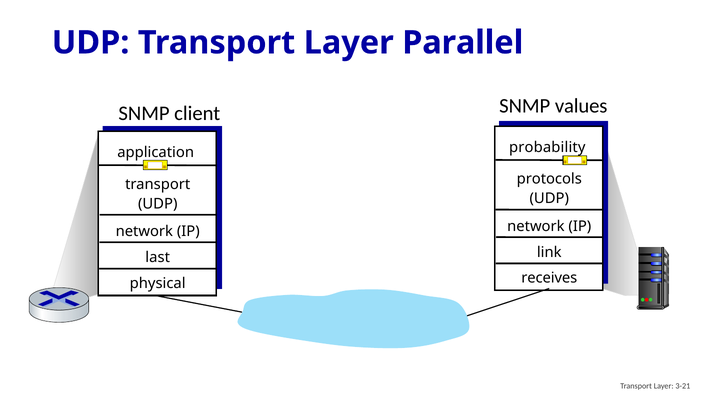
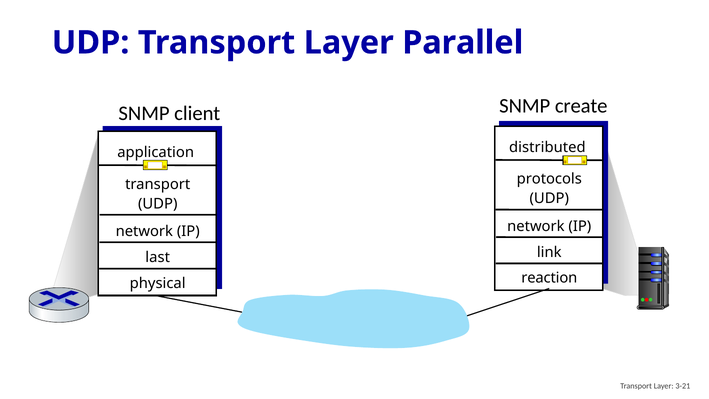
values: values -> create
probability: probability -> distributed
receives: receives -> reaction
